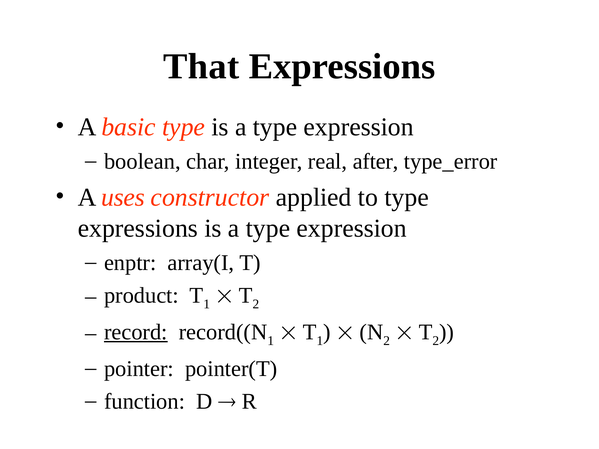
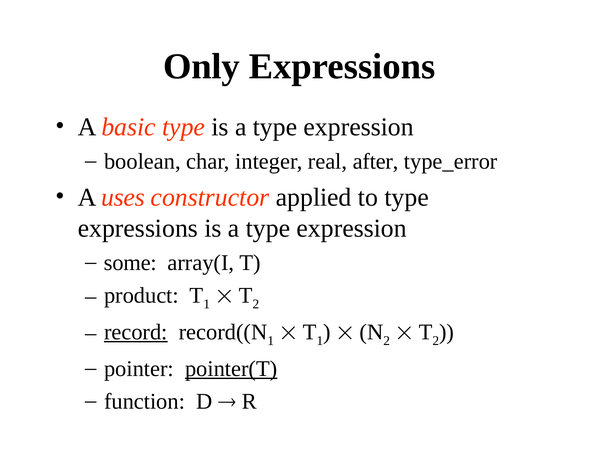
That: That -> Only
enptr: enptr -> some
pointer(T underline: none -> present
